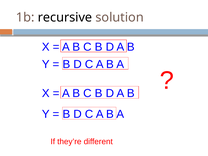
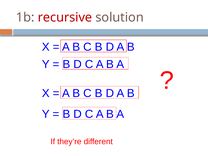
recursive colour: black -> red
